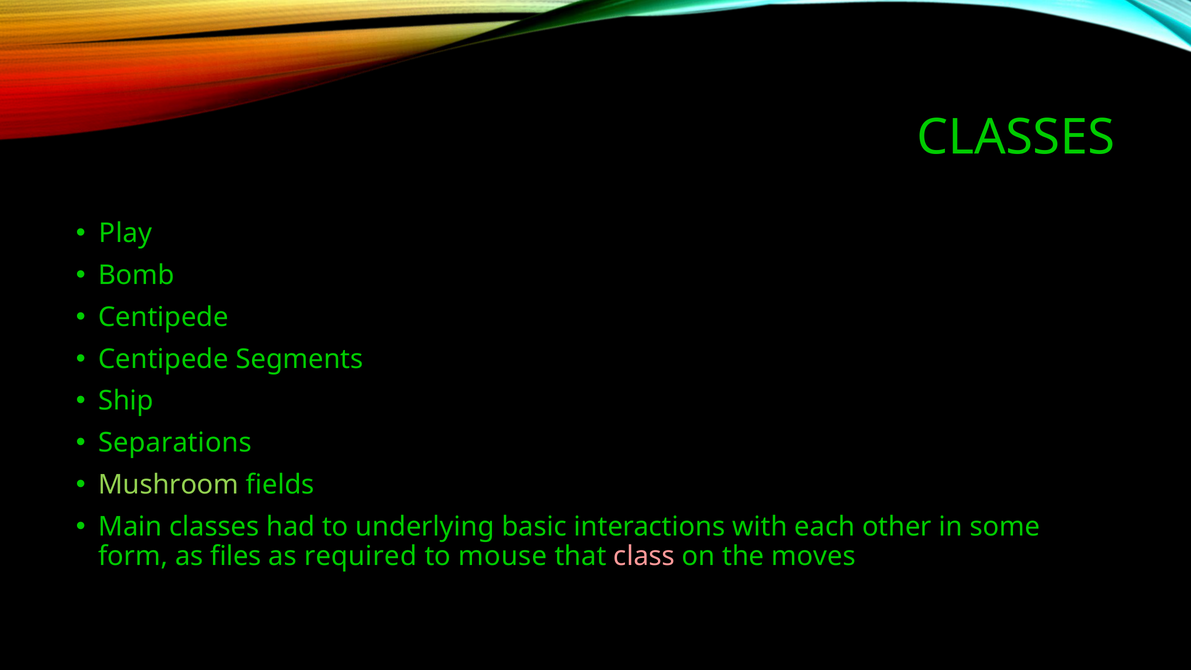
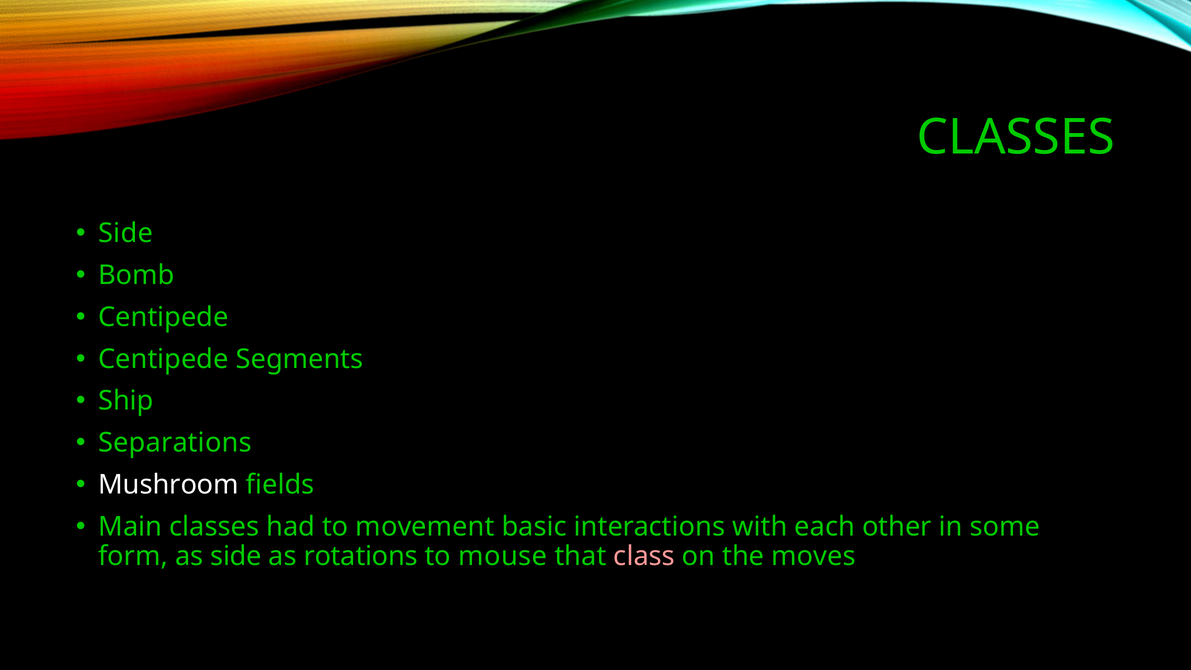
Play at (126, 233): Play -> Side
Mushroom colour: light green -> white
underlying: underlying -> movement
as files: files -> side
required: required -> rotations
